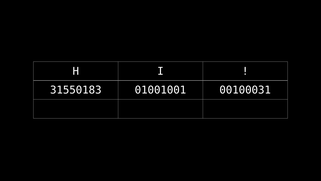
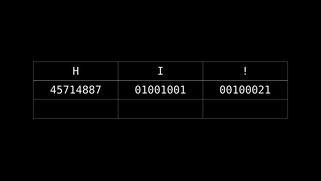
31550183: 31550183 -> 45714887
00100031: 00100031 -> 00100021
